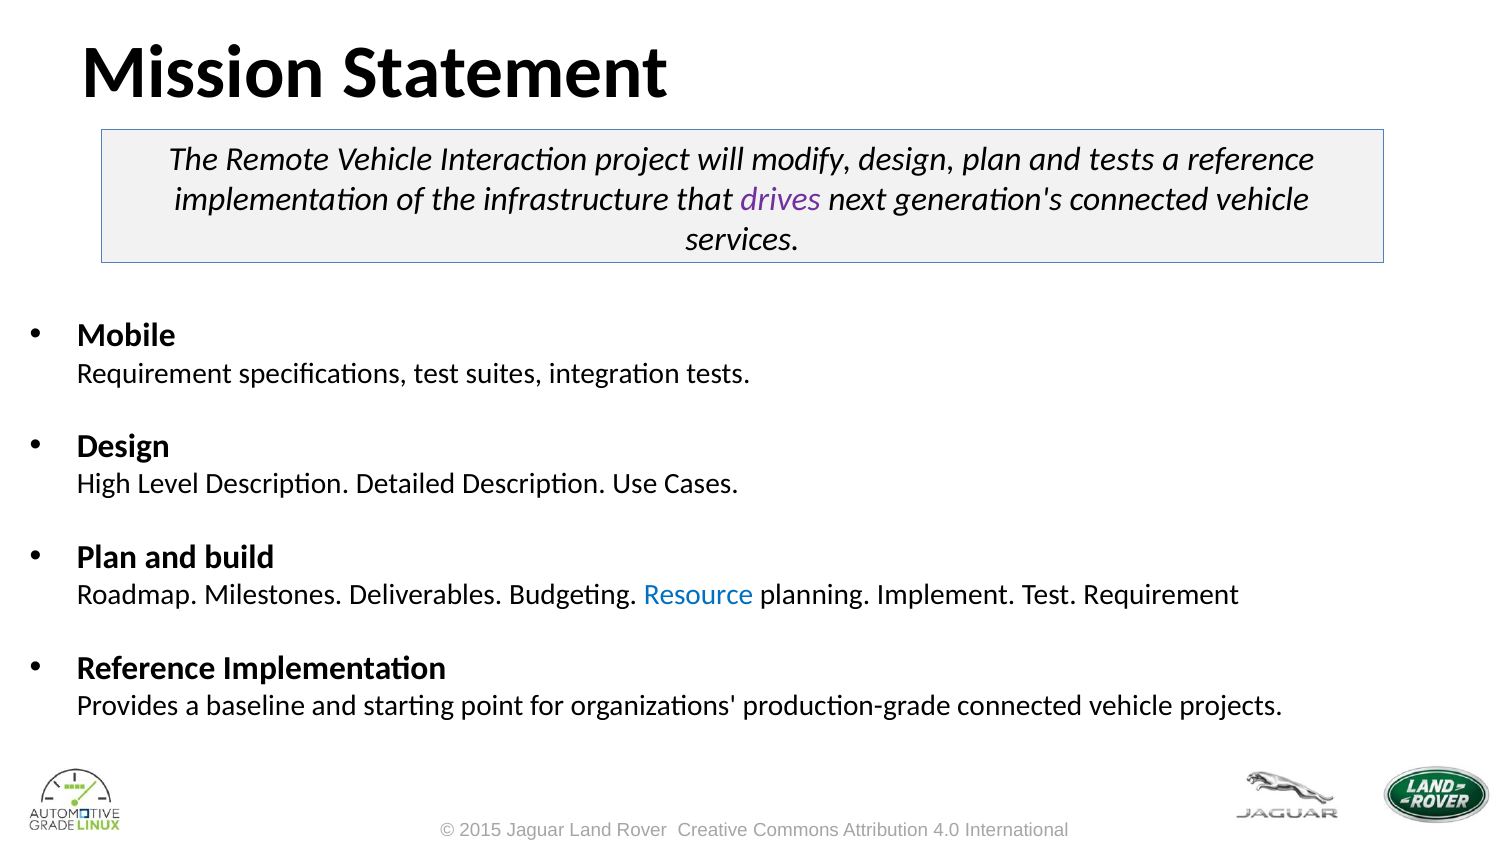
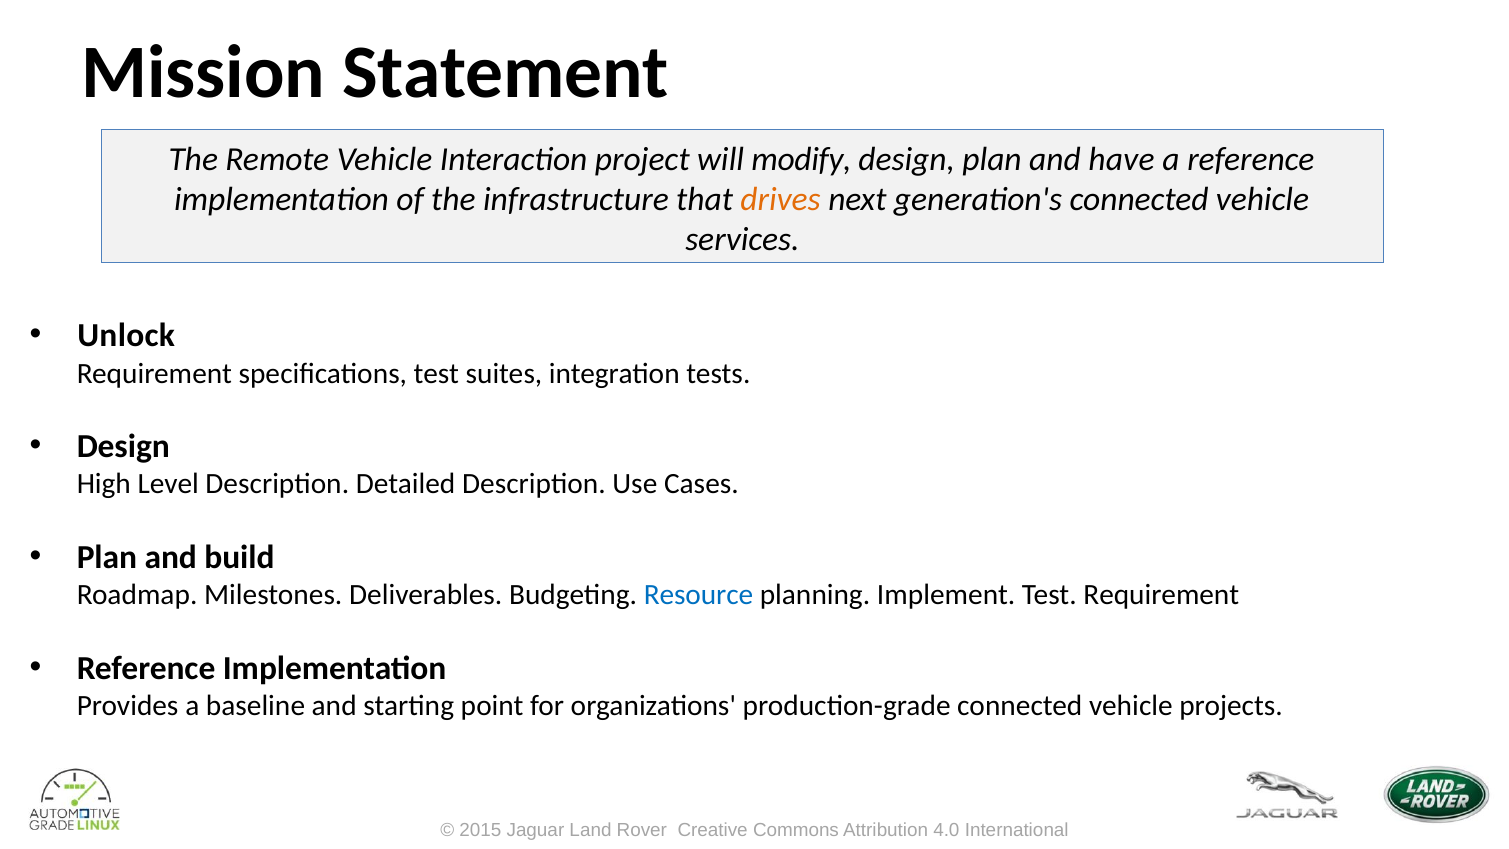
and tests: tests -> have
drives colour: purple -> orange
Mobile: Mobile -> Unlock
